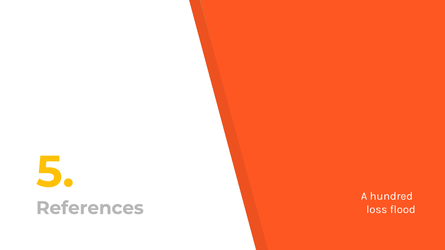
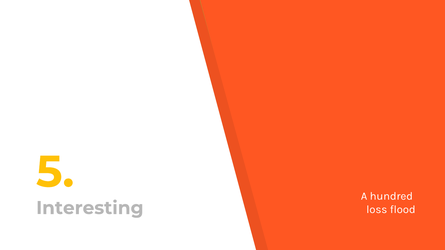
References: References -> Interesting
